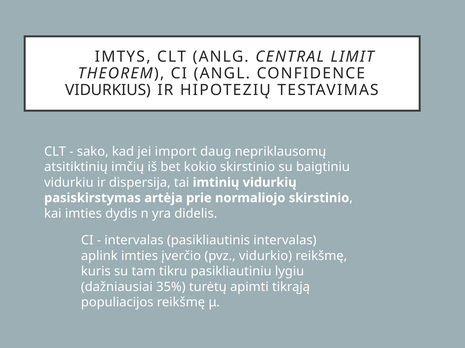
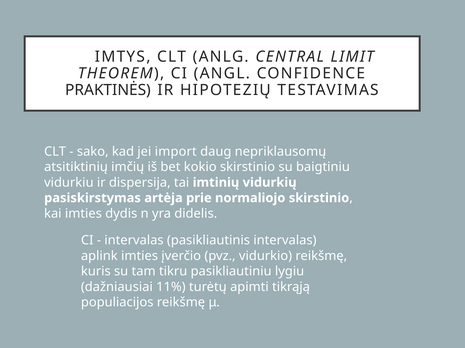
VIDURKIUS: VIDURKIUS -> PRAKTINĖS
35%: 35% -> 11%
